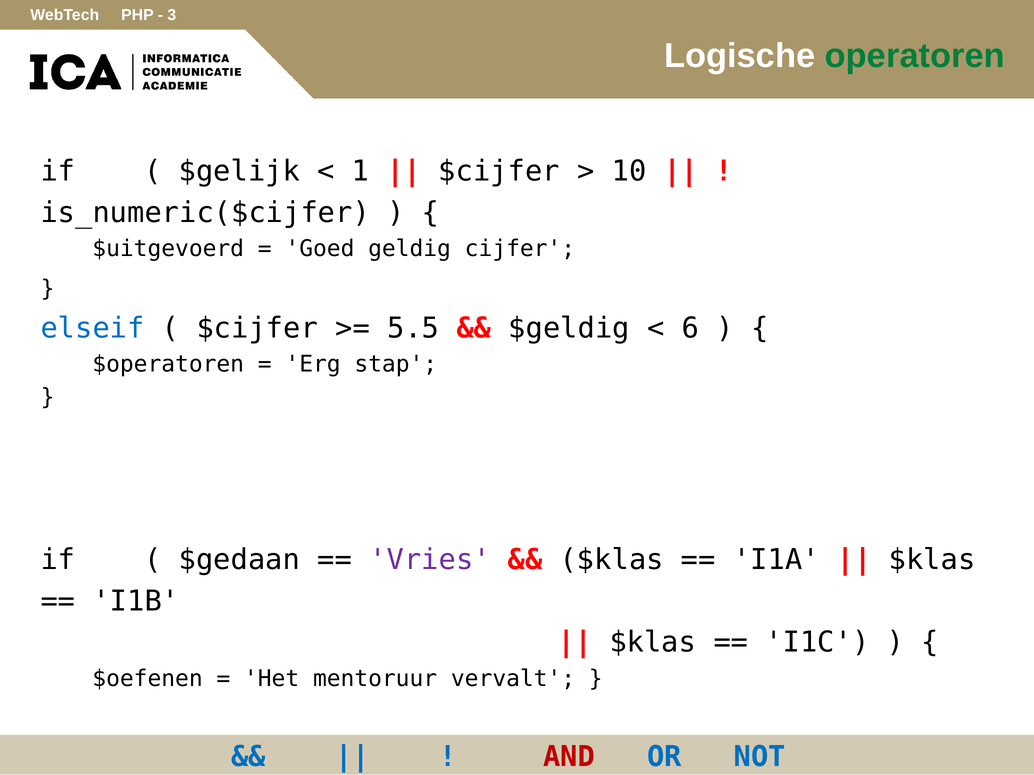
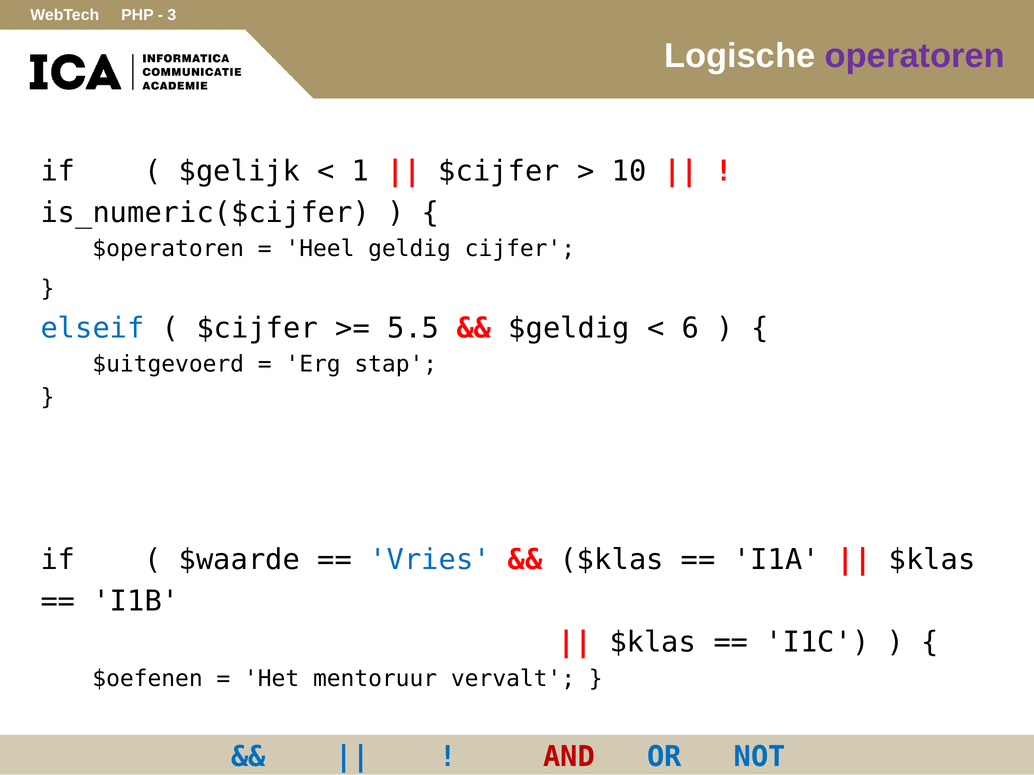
operatoren colour: green -> purple
$uitgevoerd: $uitgevoerd -> $operatoren
Goed: Goed -> Heel
$operatoren: $operatoren -> $uitgevoerd
$gedaan: $gedaan -> $waarde
Vries colour: purple -> blue
